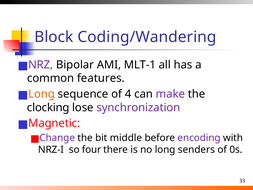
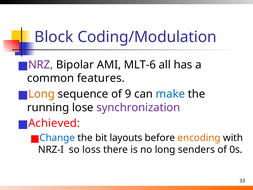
Coding/Wandering: Coding/Wandering -> Coding/Modulation
MLT-1: MLT-1 -> MLT-6
4: 4 -> 9
make colour: purple -> blue
clocking: clocking -> running
Magnetic: Magnetic -> Achieved
Change colour: purple -> blue
middle: middle -> layouts
encoding colour: purple -> orange
four: four -> loss
